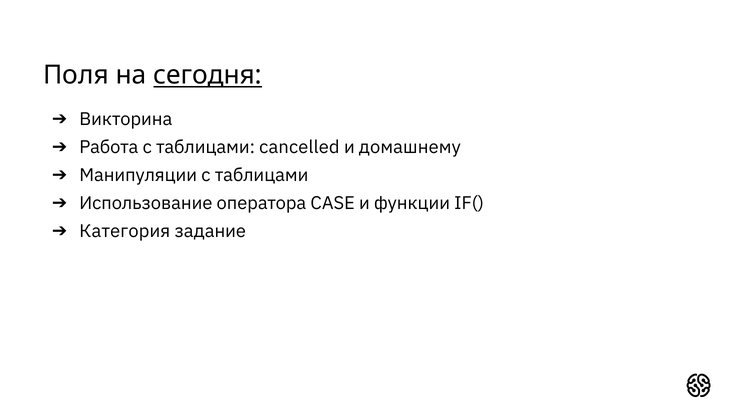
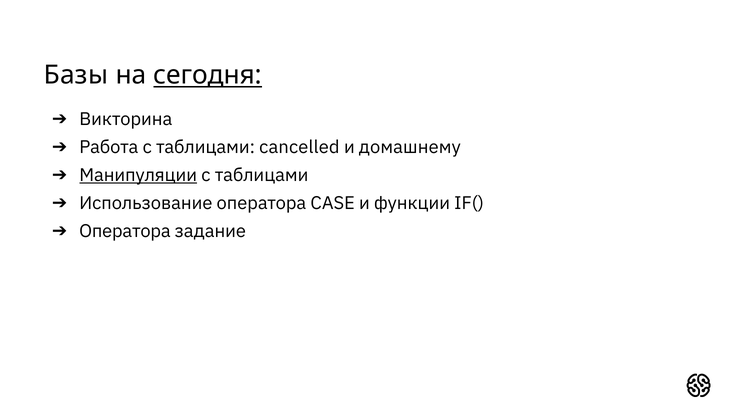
Поля: Поля -> Базы
Манипуляции underline: none -> present
Категория at (125, 231): Категория -> Оператора
